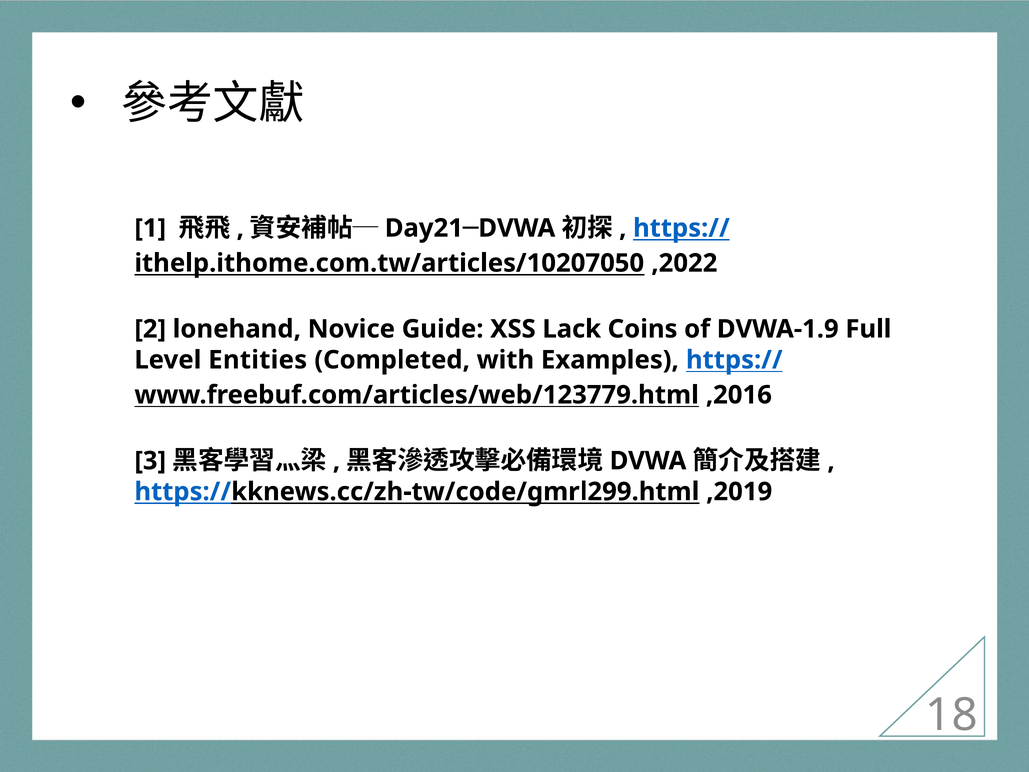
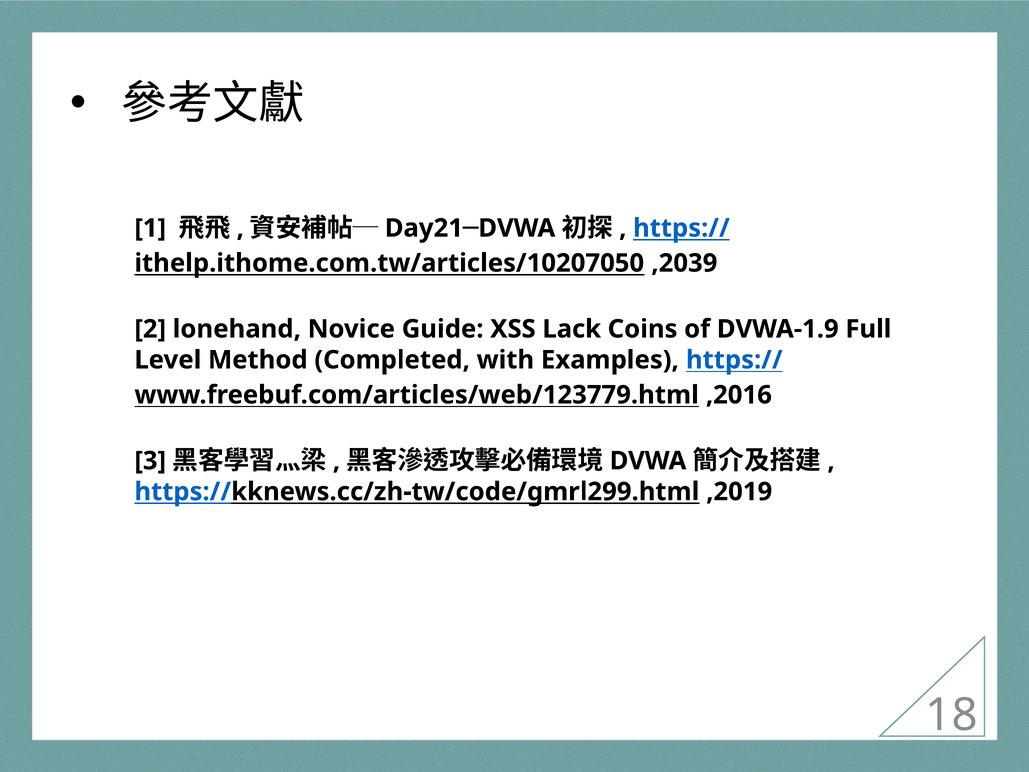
,2022: ,2022 -> ,2039
Entities: Entities -> Method
